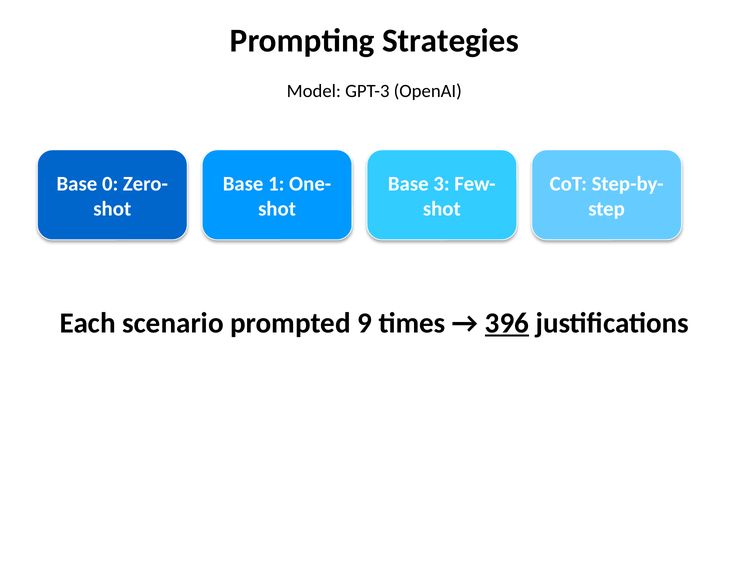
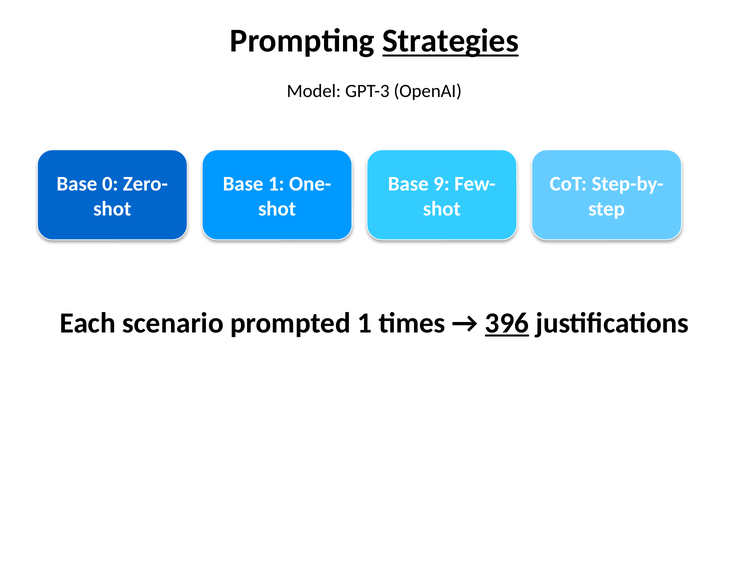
Strategies underline: none -> present
3: 3 -> 9
prompted 9: 9 -> 1
